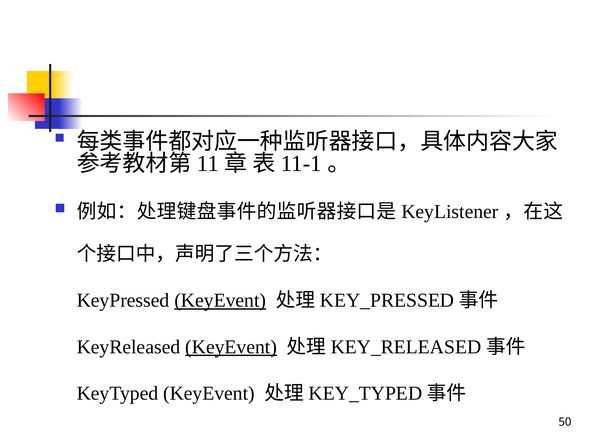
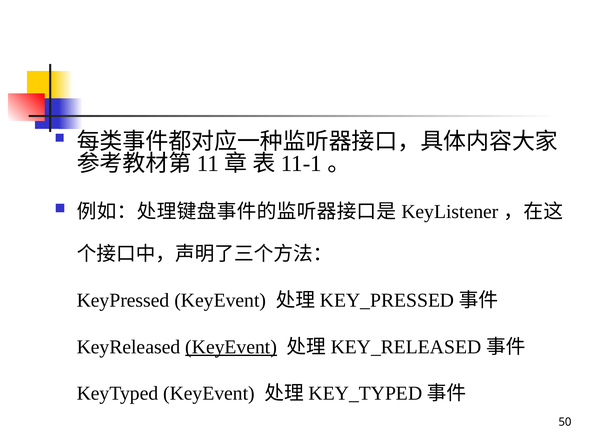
KeyEvent at (220, 300) underline: present -> none
